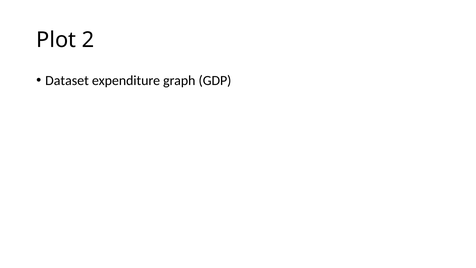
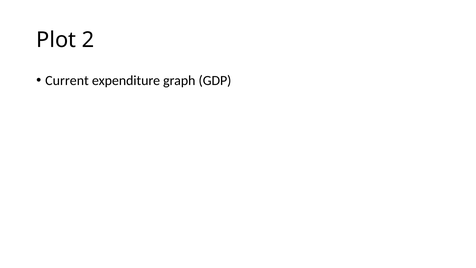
Dataset: Dataset -> Current
